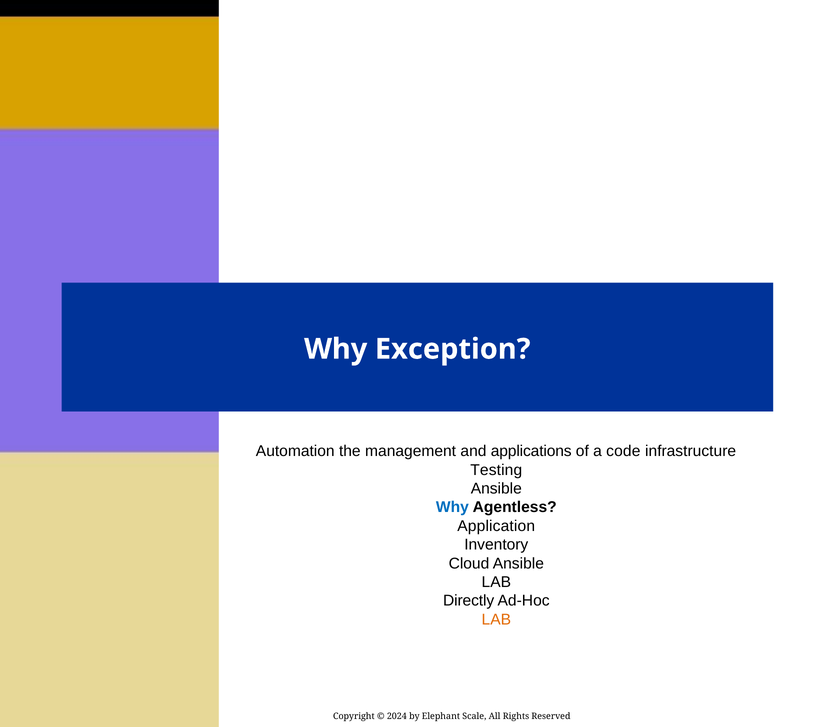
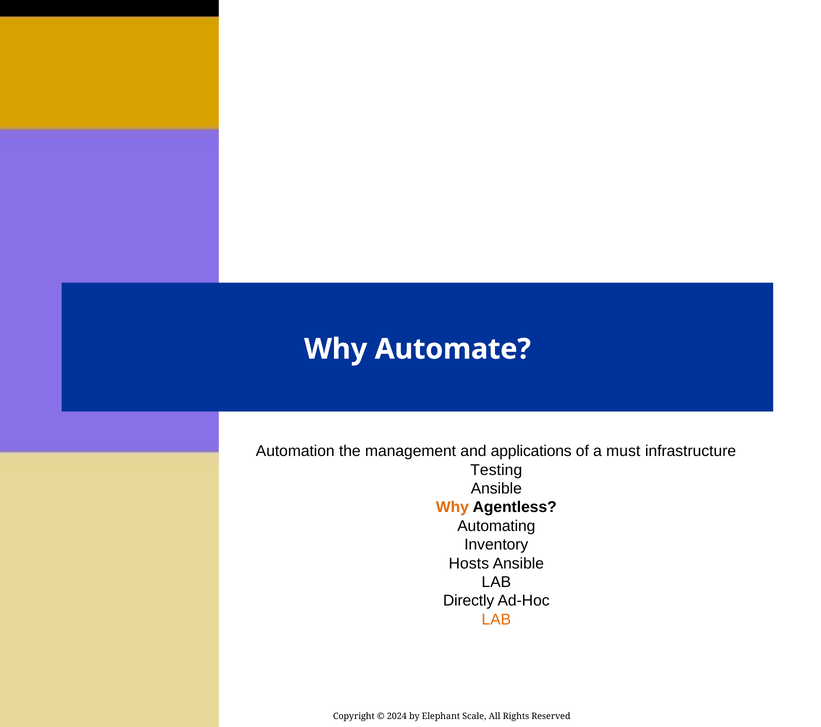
Exception: Exception -> Automate
code: code -> must
Why at (452, 507) colour: blue -> orange
Application: Application -> Automating
Cloud: Cloud -> Hosts
